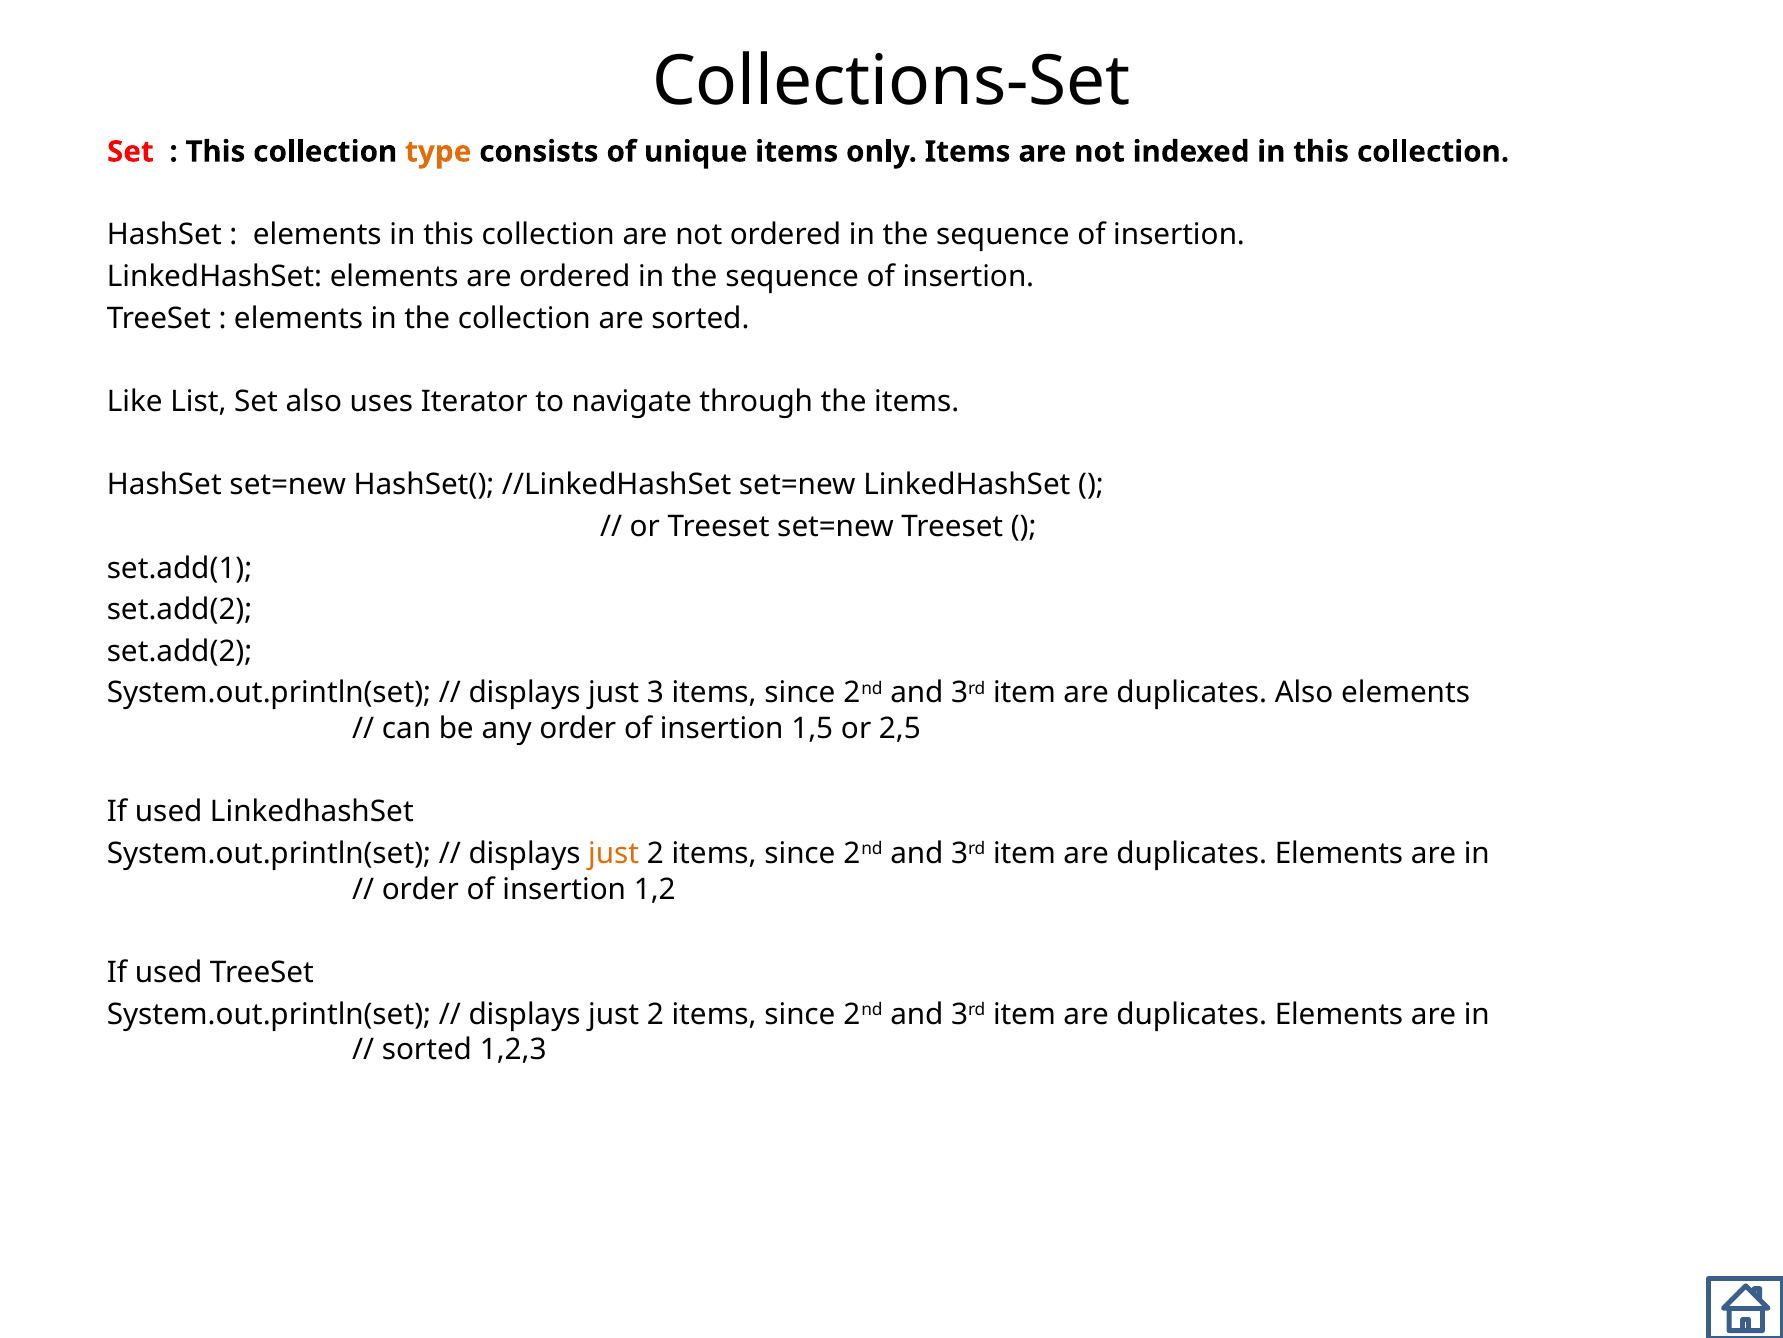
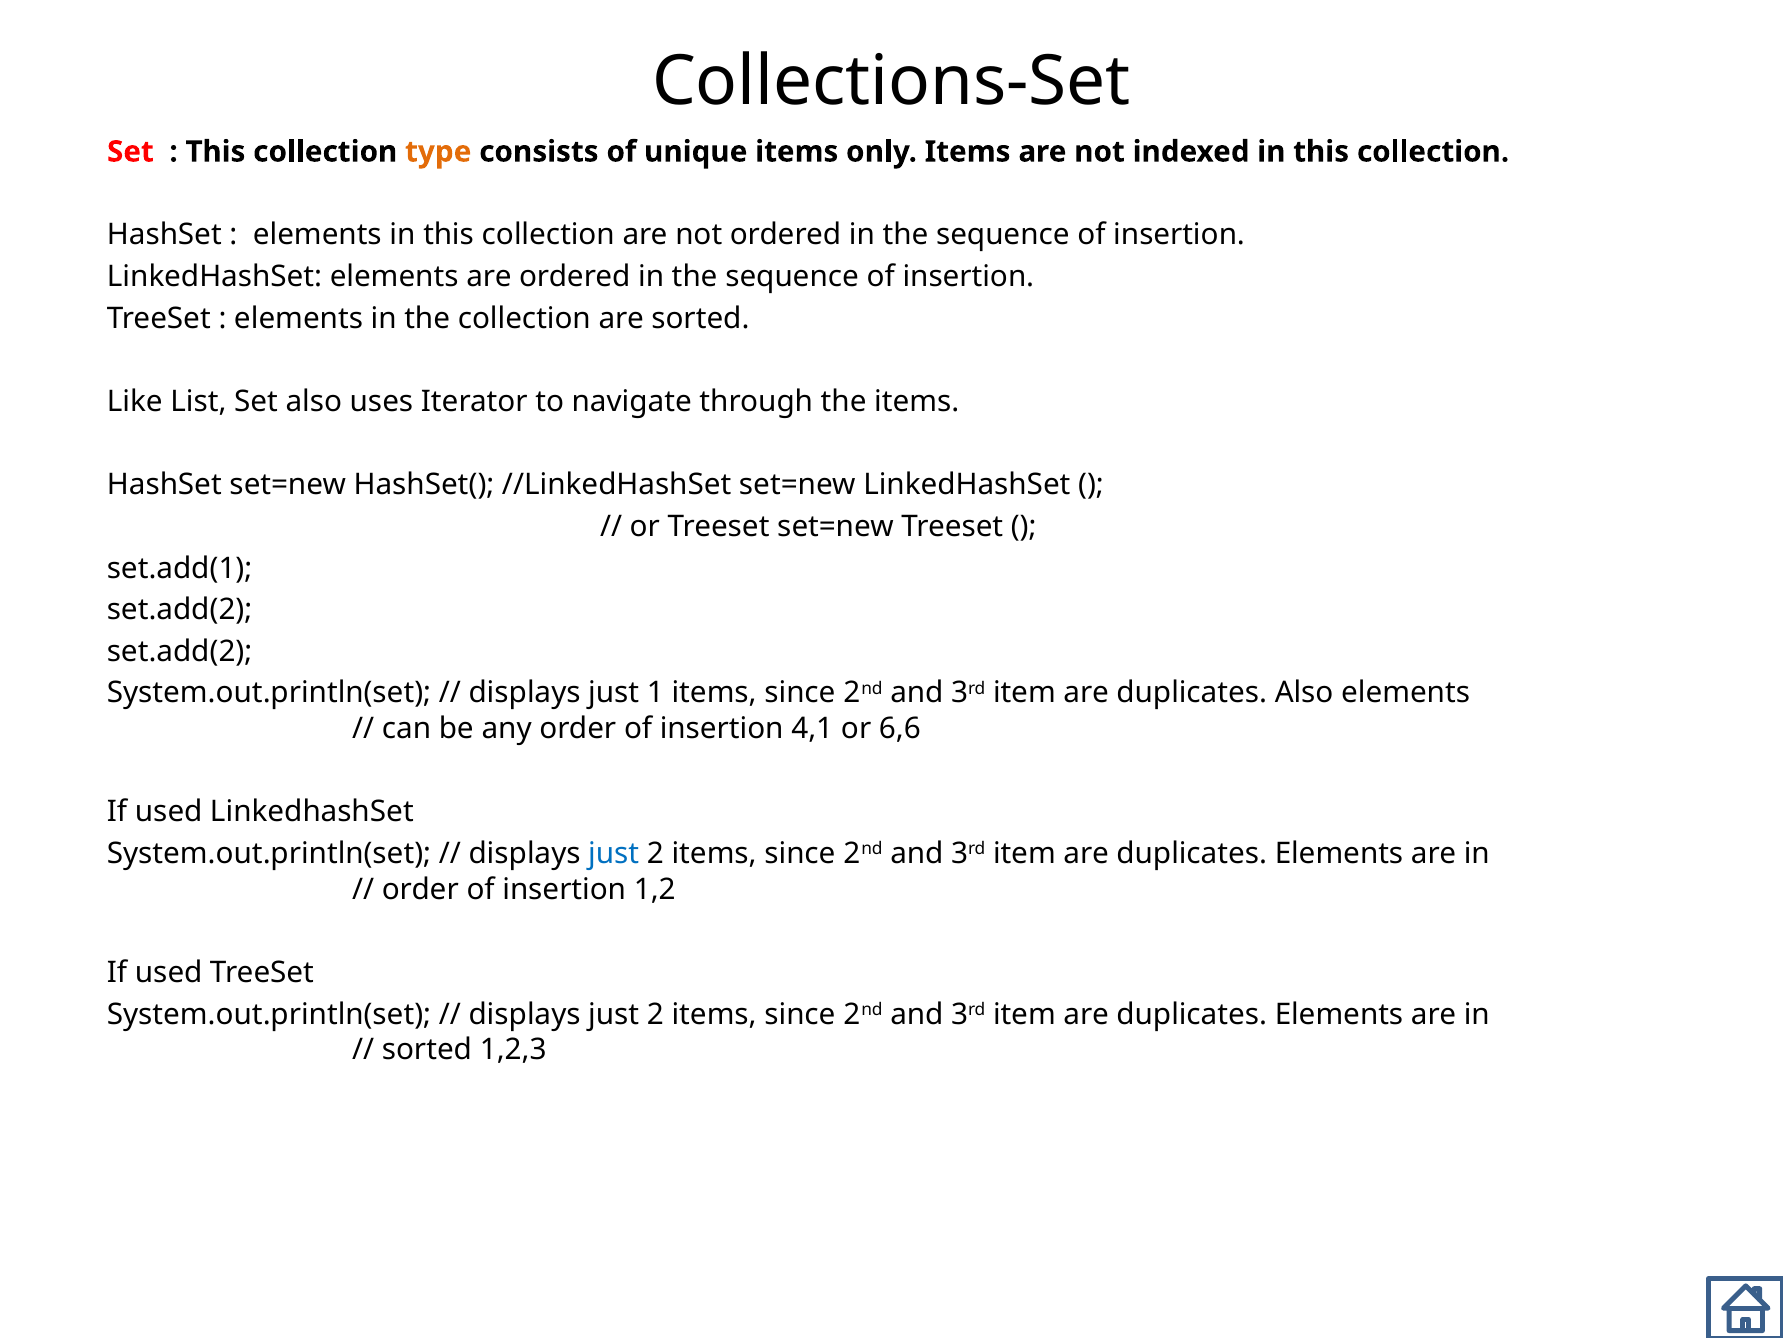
3: 3 -> 1
1,5: 1,5 -> 4,1
2,5: 2,5 -> 6,6
just at (614, 853) colour: orange -> blue
